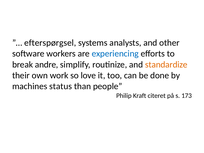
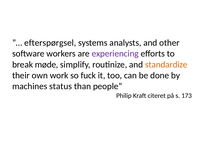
experiencing colour: blue -> purple
andre: andre -> møde
love: love -> fuck
